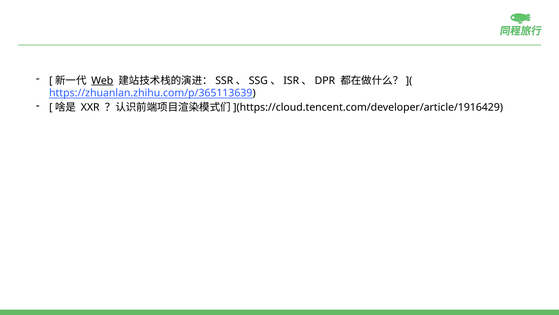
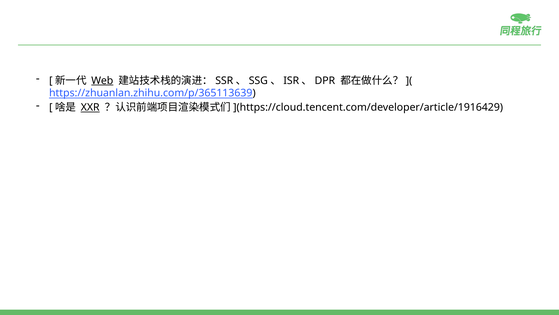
XXR underline: none -> present
